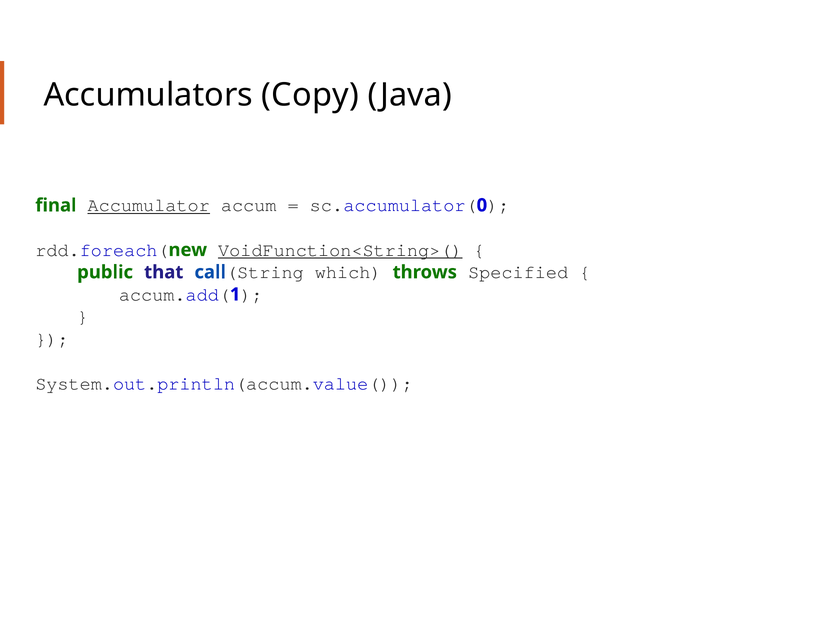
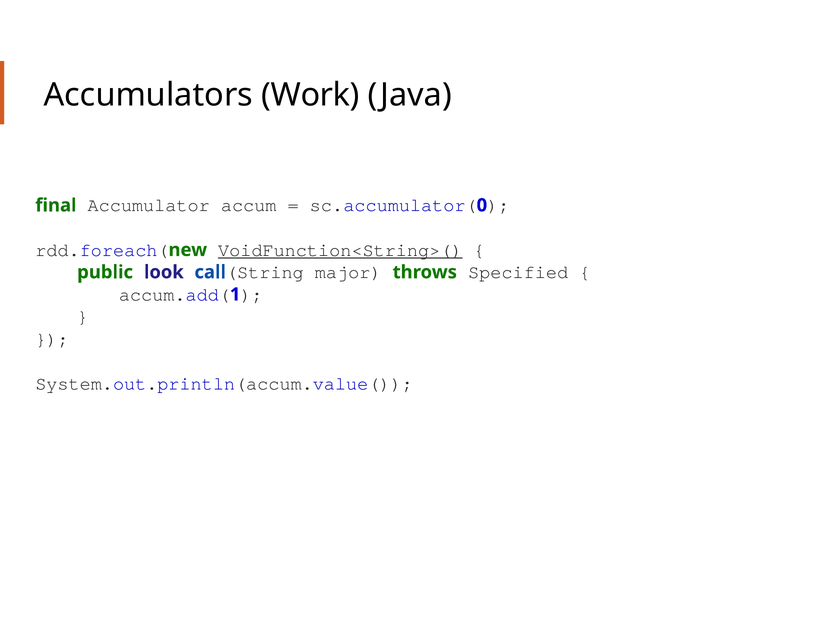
Copy: Copy -> Work
Accumulator underline: present -> none
that: that -> look
which: which -> major
